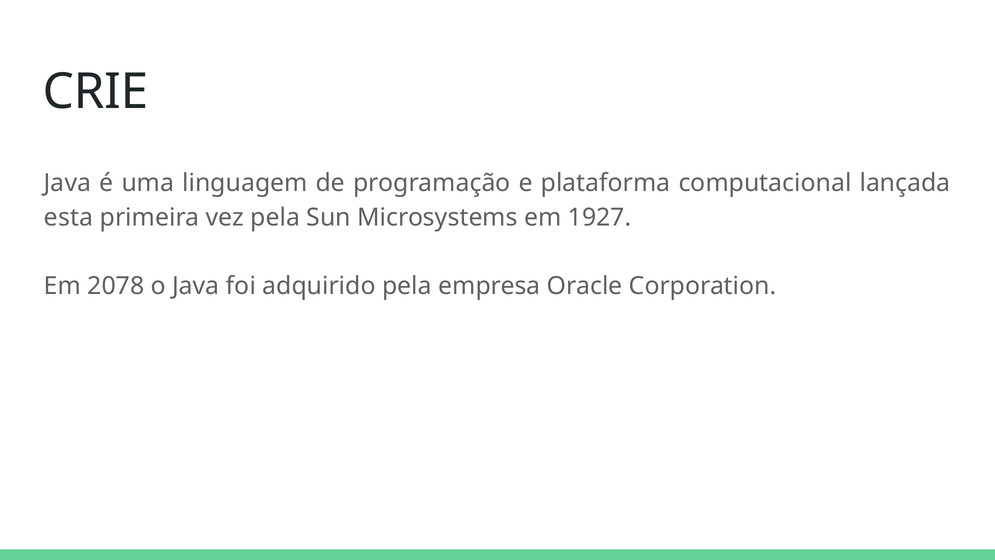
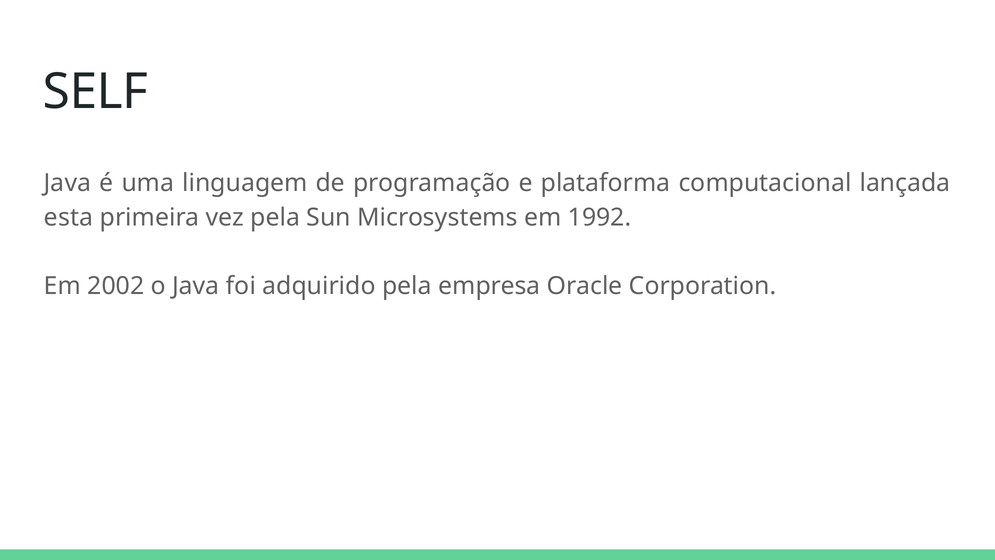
CRIE: CRIE -> SELF
1927: 1927 -> 1992
2078: 2078 -> 2002
